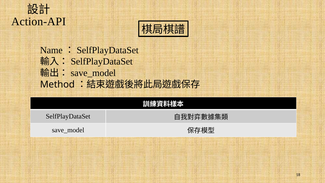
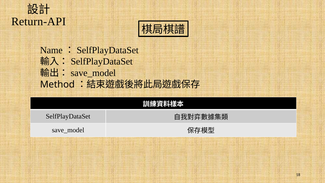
Action-API: Action-API -> Return-API
